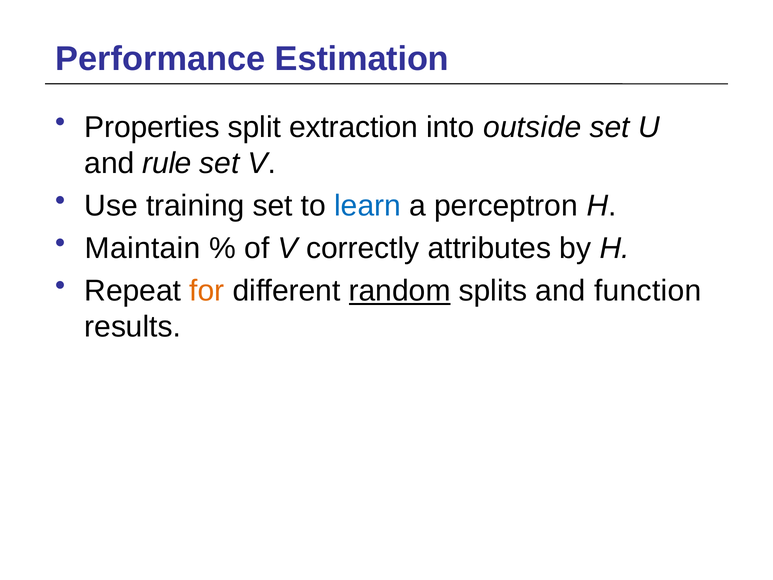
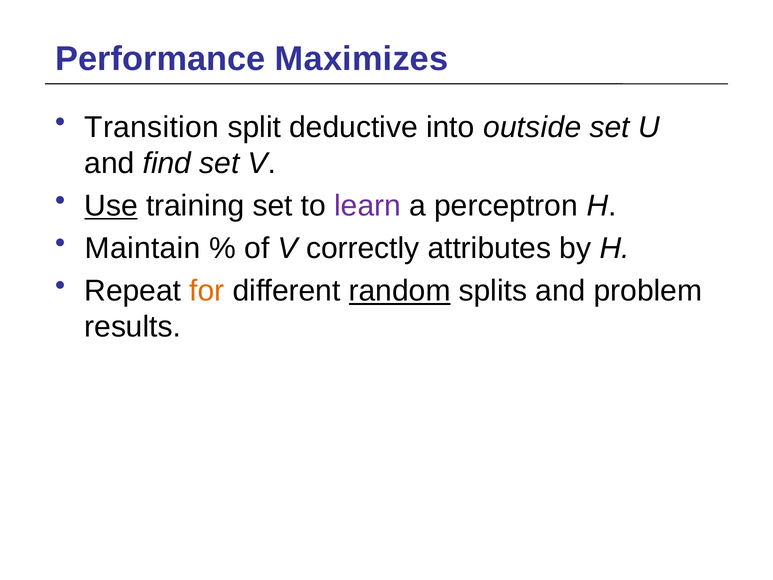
Estimation: Estimation -> Maximizes
Properties: Properties -> Transition
extraction: extraction -> deductive
rule: rule -> find
Use underline: none -> present
learn colour: blue -> purple
function: function -> problem
